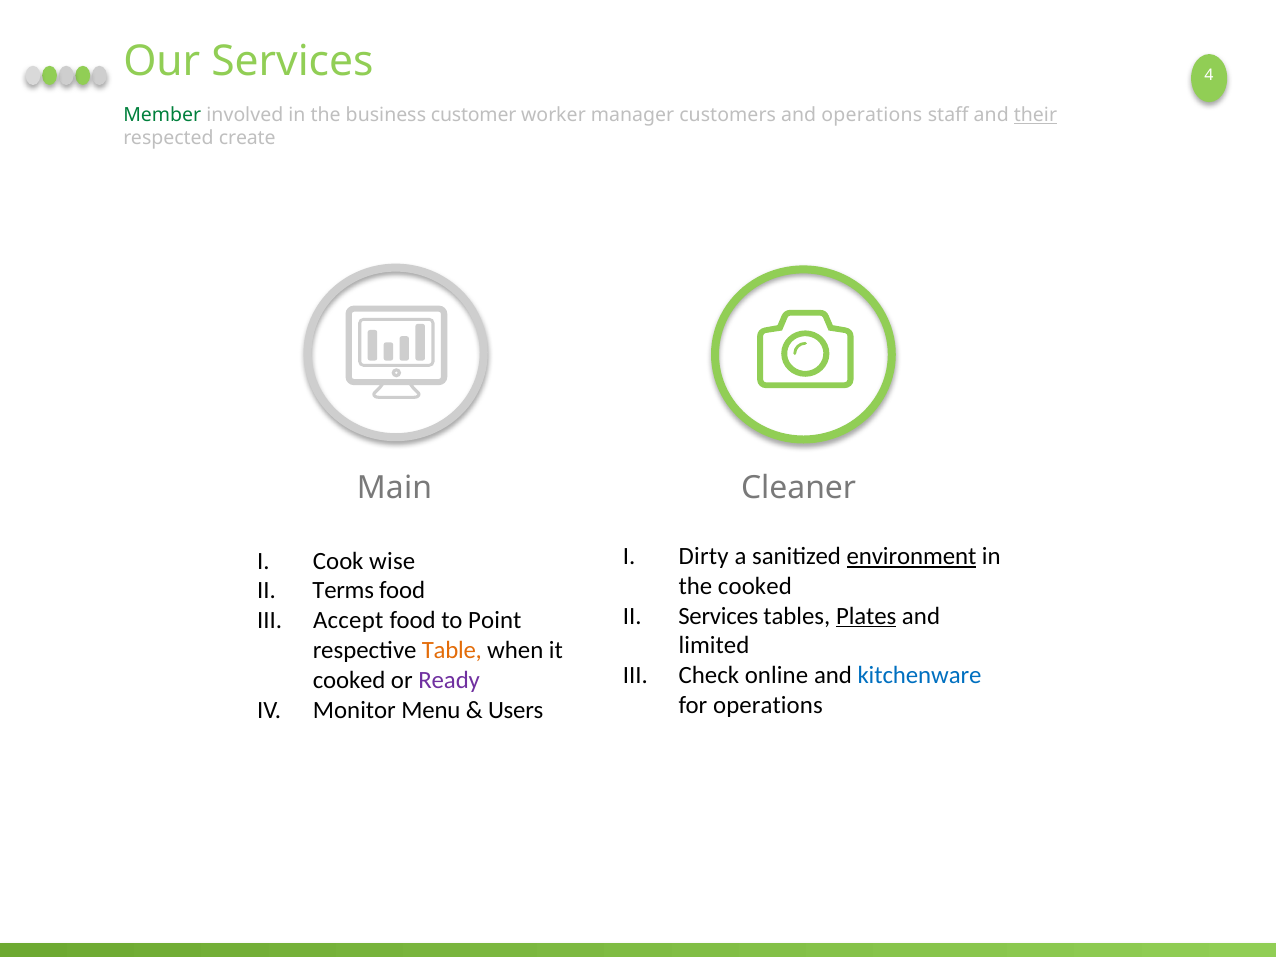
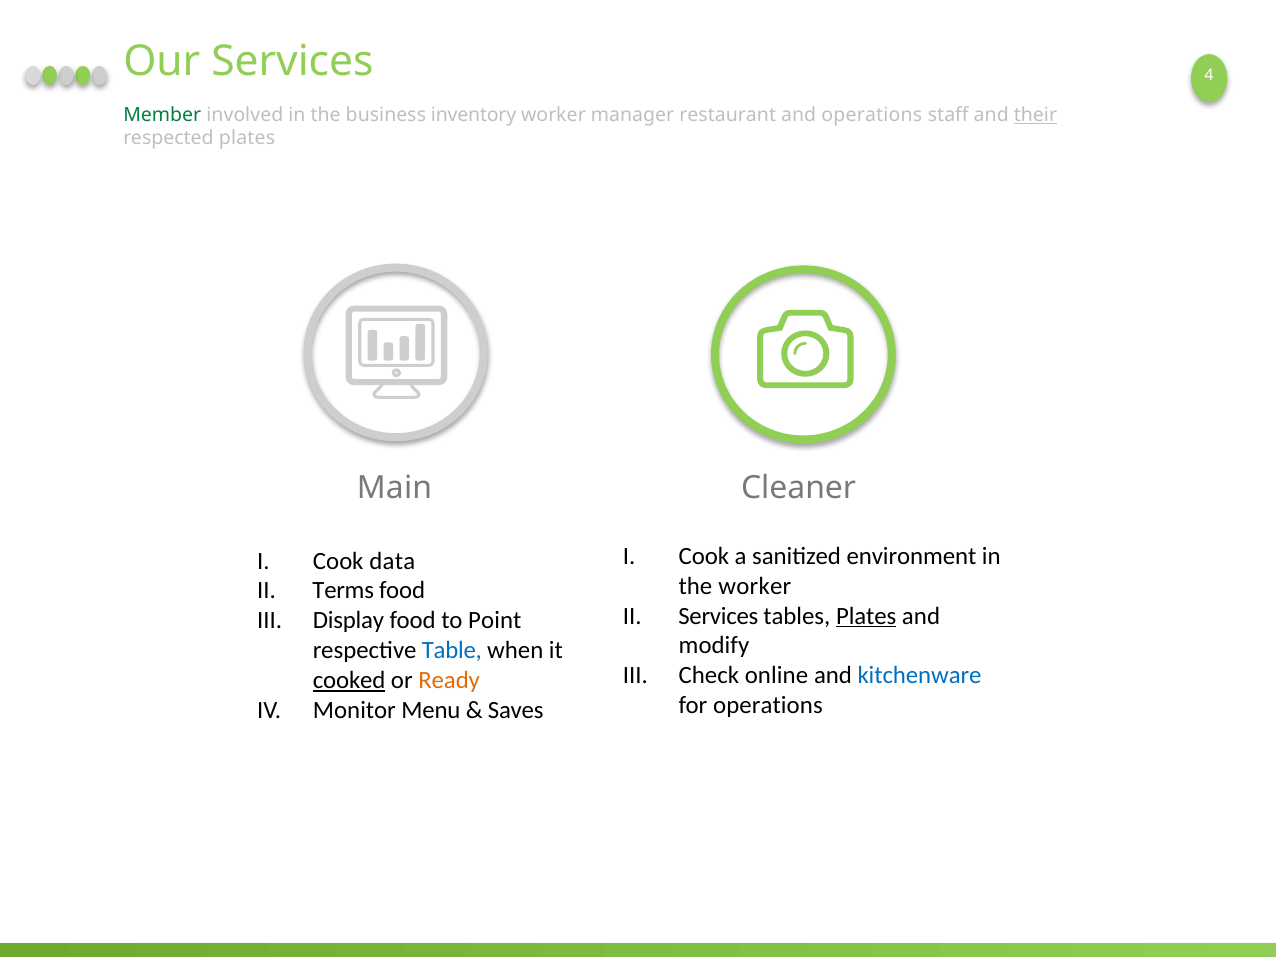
customer: customer -> inventory
customers: customers -> restaurant
respected create: create -> plates
Dirty at (704, 556): Dirty -> Cook
environment underline: present -> none
wise: wise -> data
the cooked: cooked -> worker
Accept: Accept -> Display
limited: limited -> modify
Table colour: orange -> blue
cooked at (349, 680) underline: none -> present
Ready colour: purple -> orange
Users: Users -> Saves
